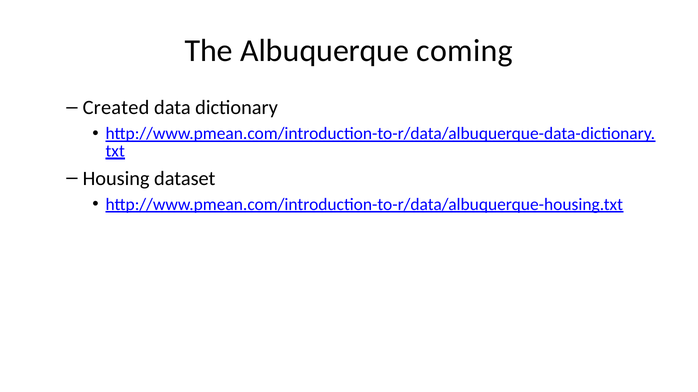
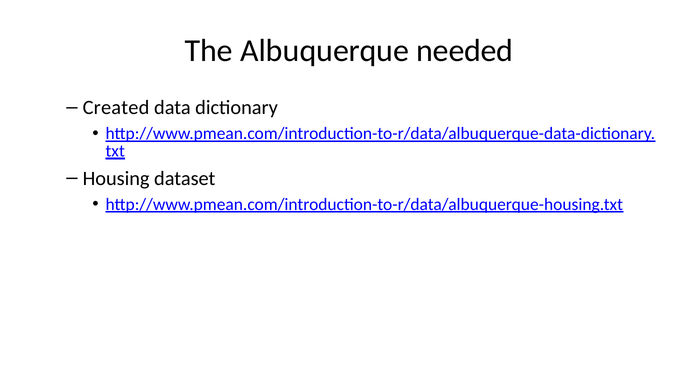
coming: coming -> needed
